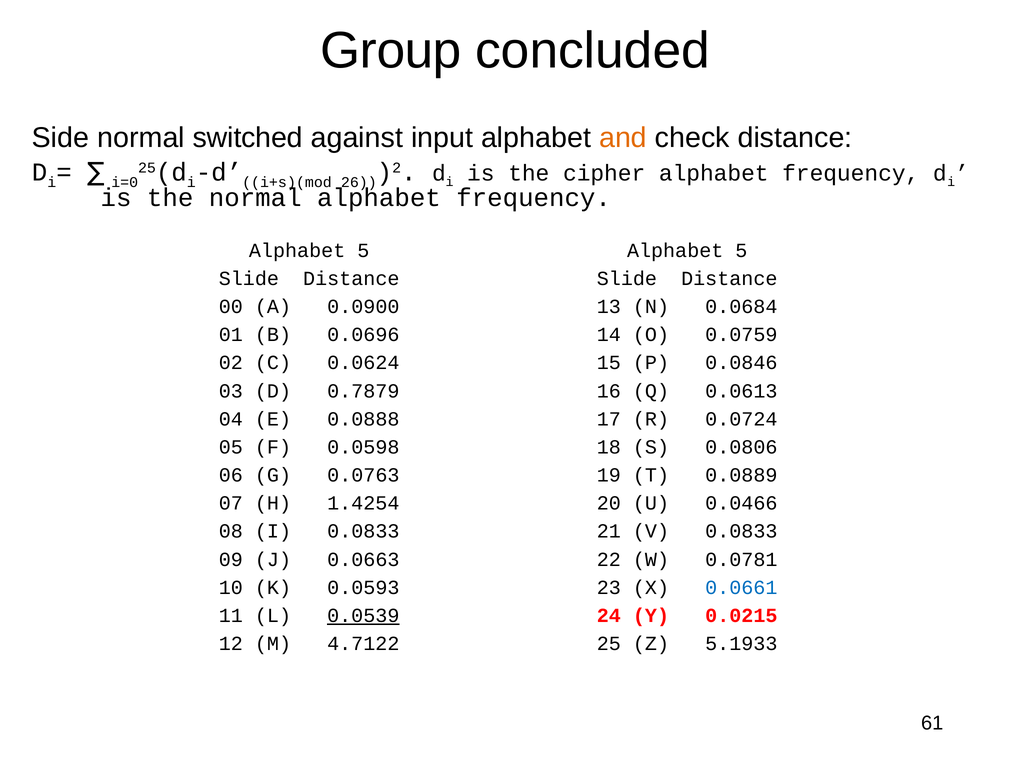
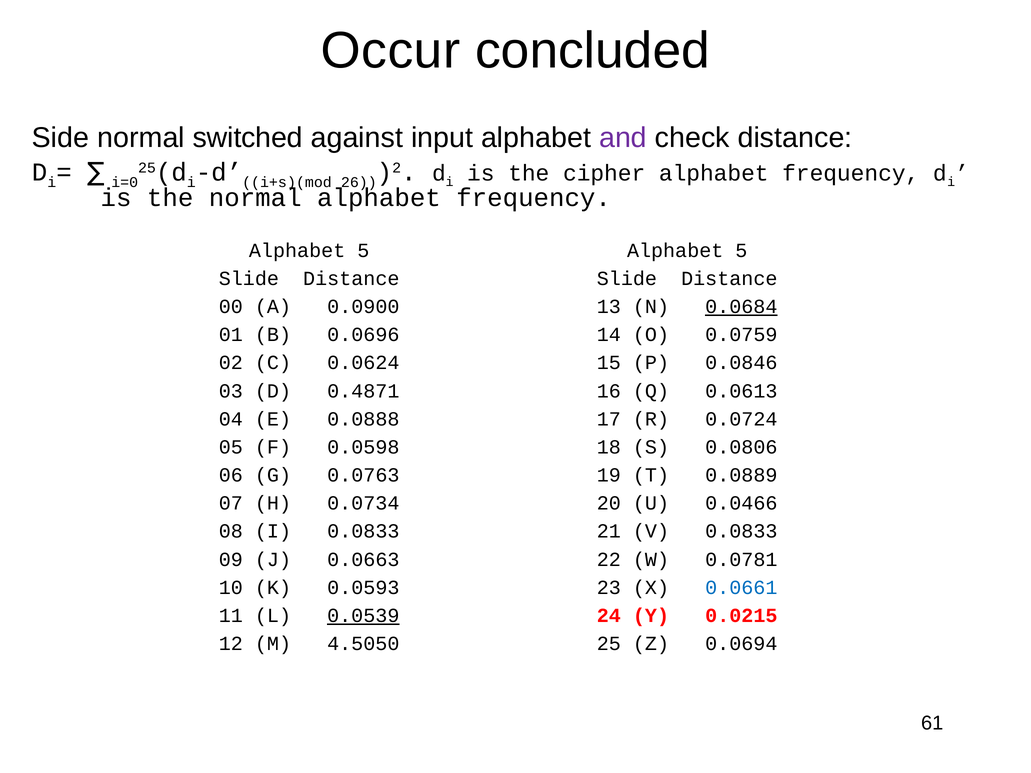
Group: Group -> Occur
and colour: orange -> purple
0.0684 underline: none -> present
0.7879: 0.7879 -> 0.4871
1.4254: 1.4254 -> 0.0734
4.7122: 4.7122 -> 4.5050
5.1933: 5.1933 -> 0.0694
